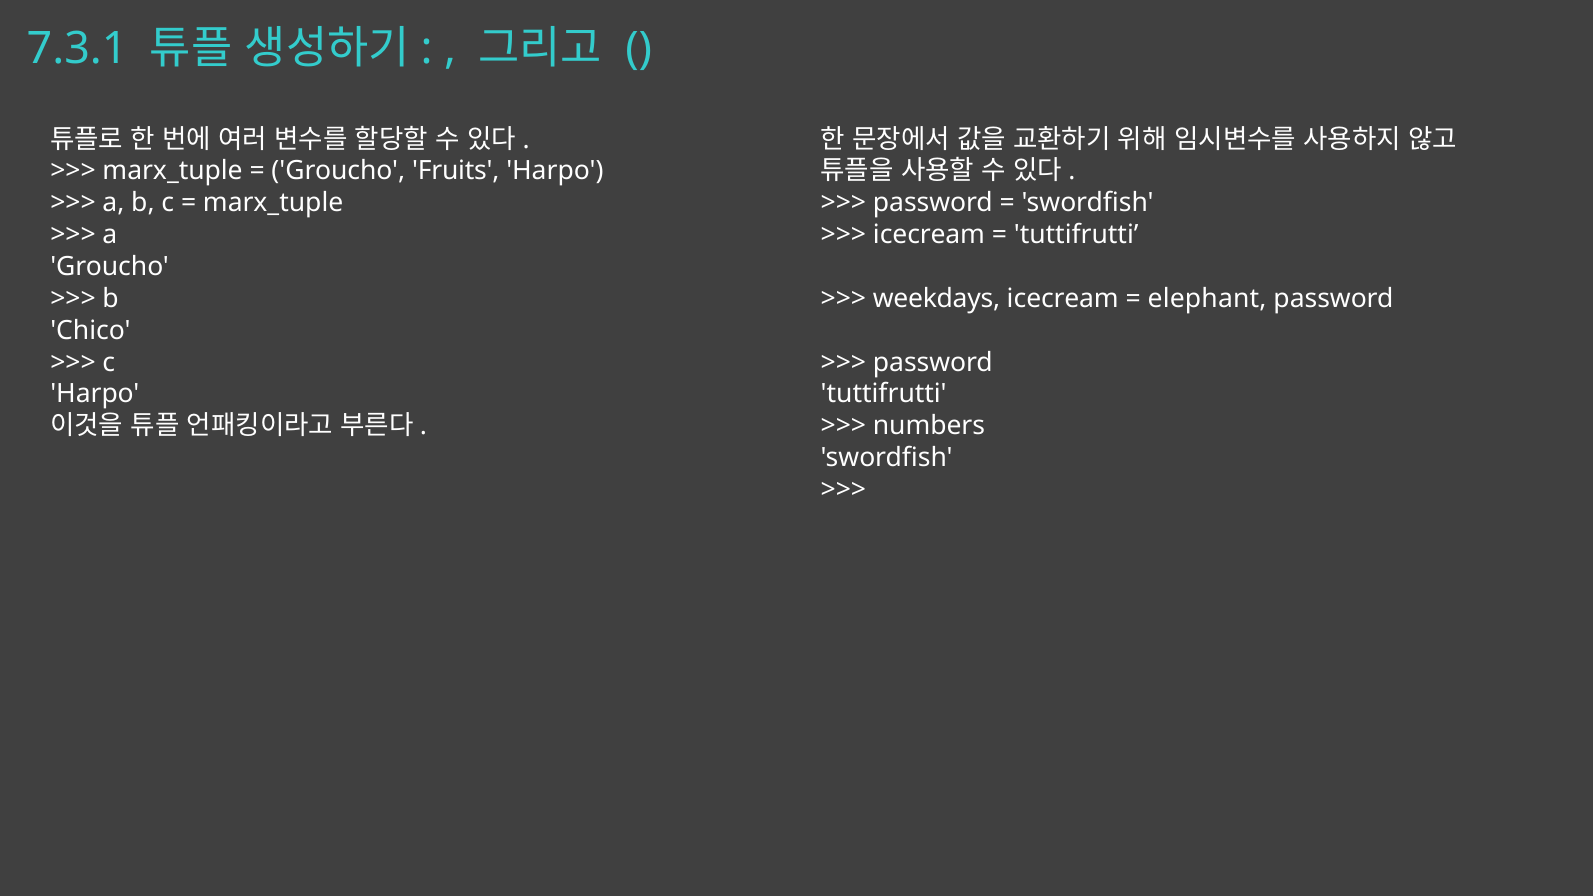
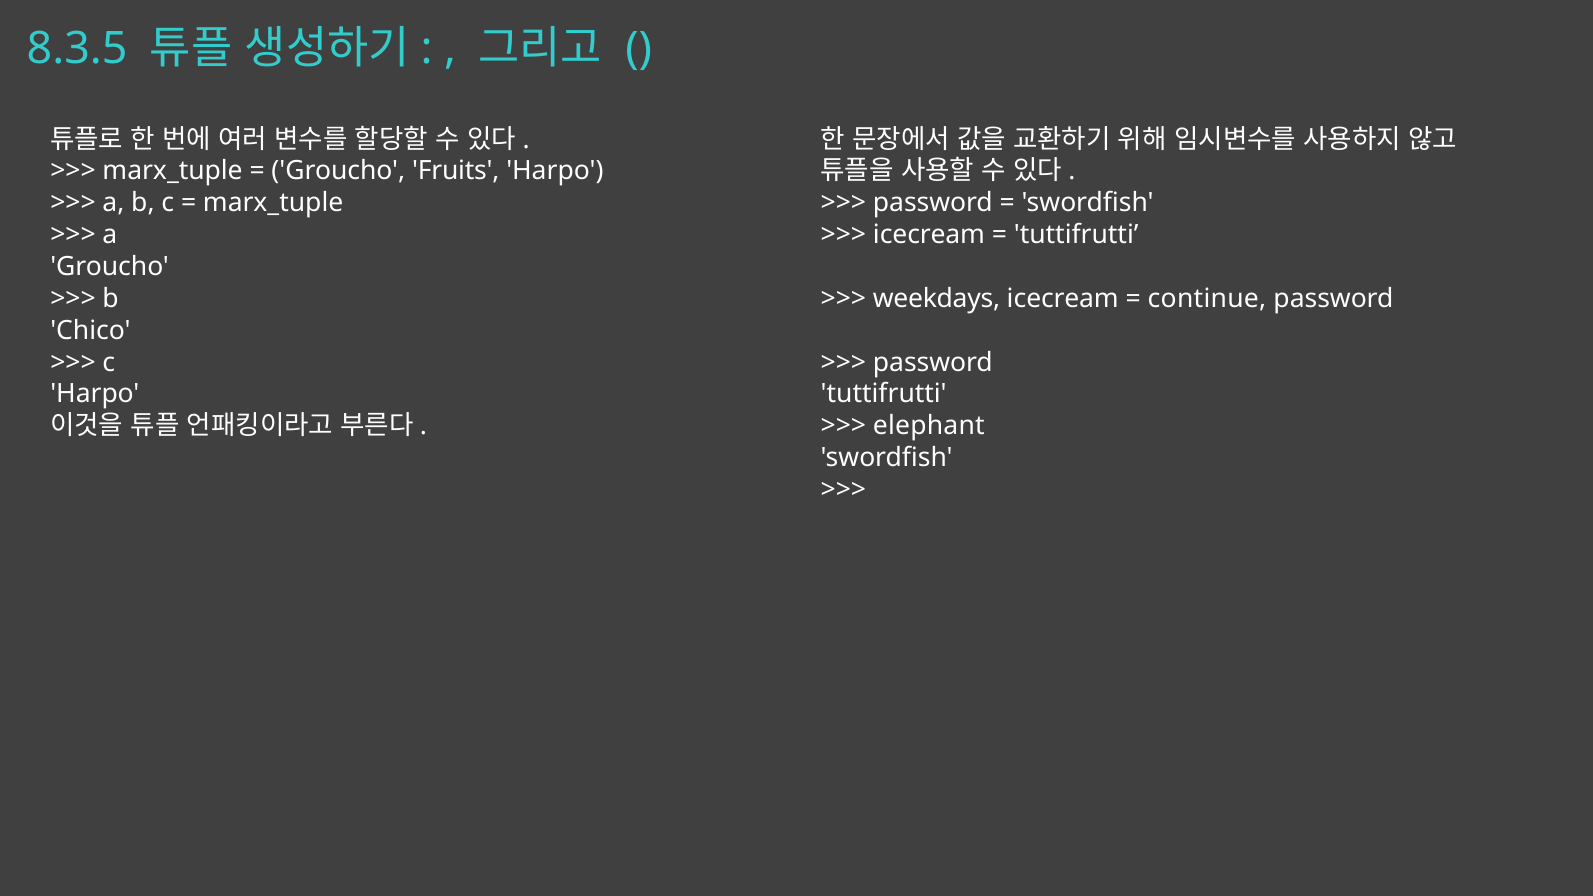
7.3.1: 7.3.1 -> 8.3.5
elephant: elephant -> continue
numbers: numbers -> elephant
